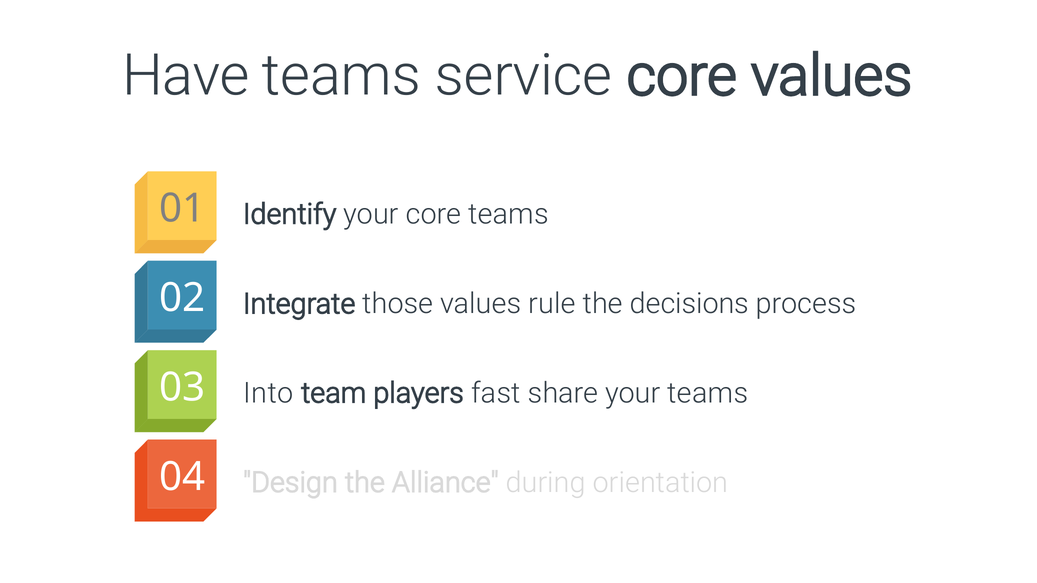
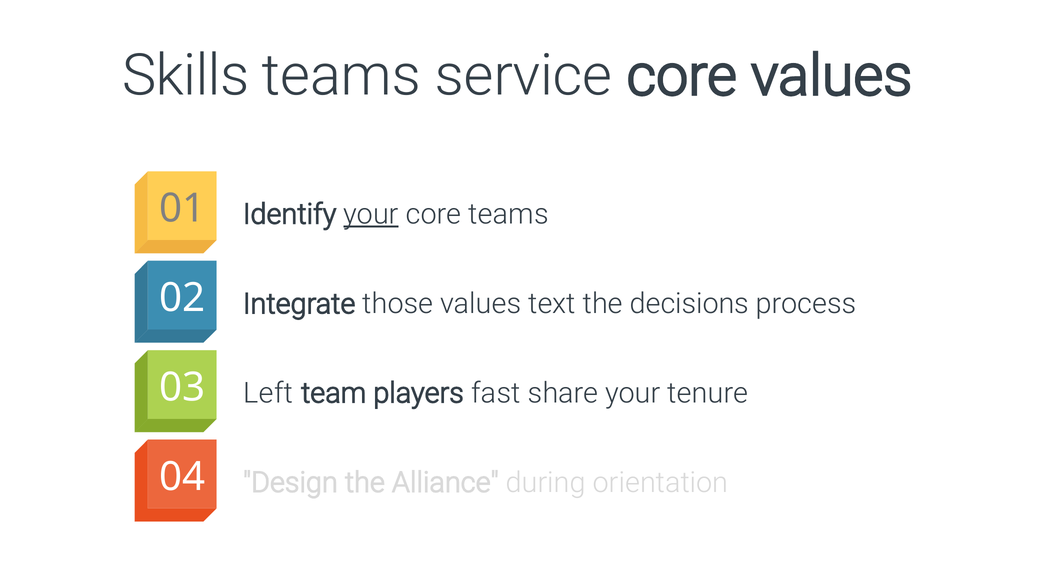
Have: Have -> Skills
your at (371, 214) underline: none -> present
rule: rule -> text
Into: Into -> Left
your teams: teams -> tenure
